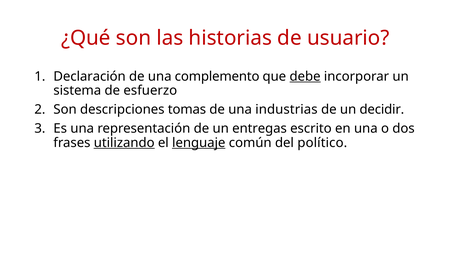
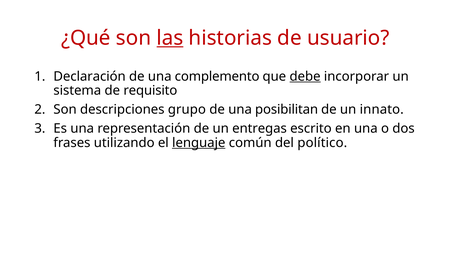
las underline: none -> present
esfuerzo: esfuerzo -> requisito
tomas: tomas -> grupo
industrias: industrias -> posibilitan
decidir: decidir -> innato
utilizando underline: present -> none
